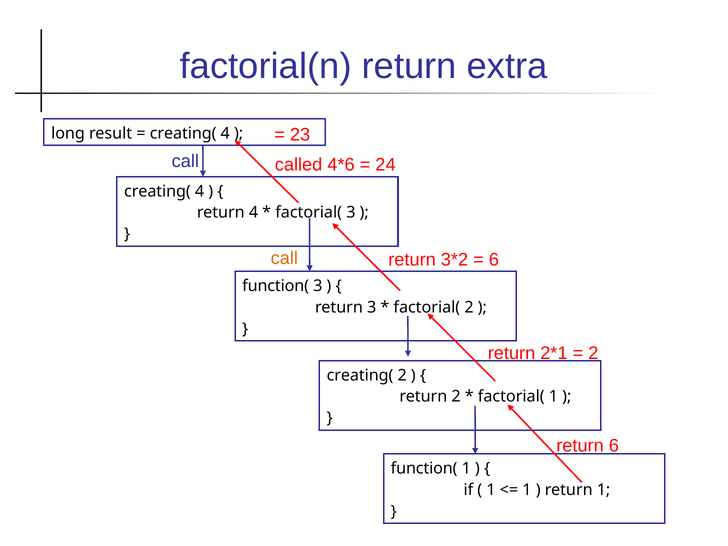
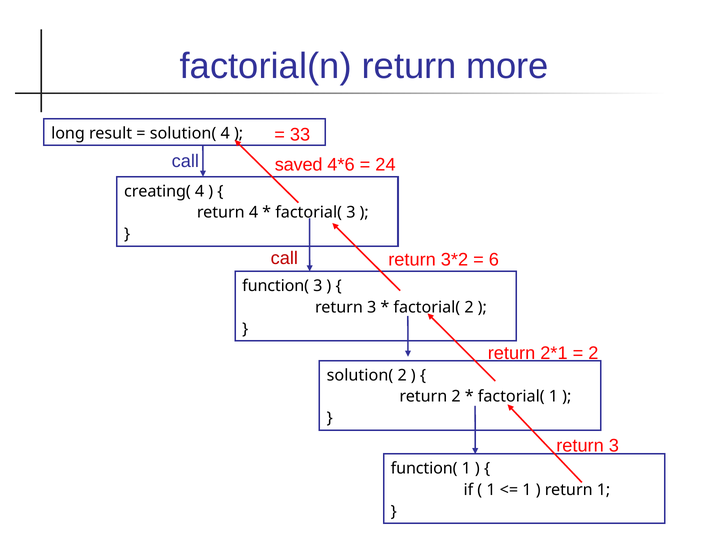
extra: extra -> more
23: 23 -> 33
creating( at (183, 133): creating( -> solution(
called: called -> saved
call at (284, 258) colour: orange -> red
creating( at (360, 375): creating( -> solution(
6 at (614, 446): 6 -> 3
